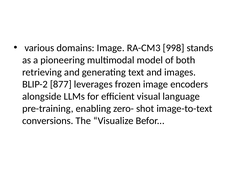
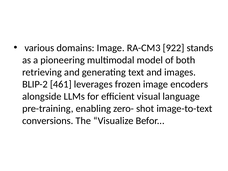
998: 998 -> 922
877: 877 -> 461
